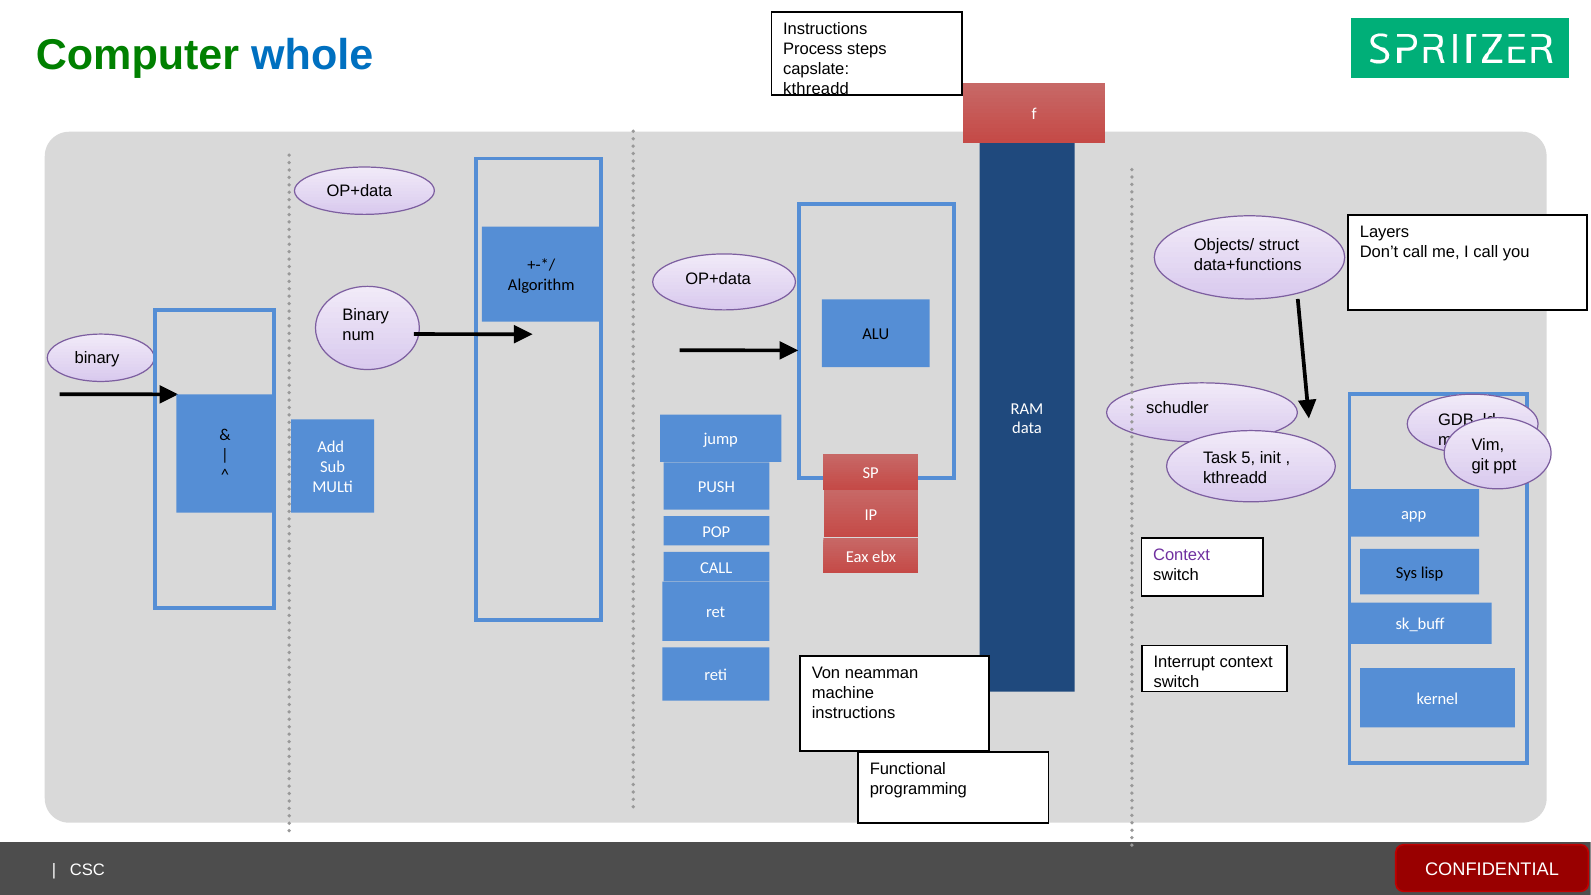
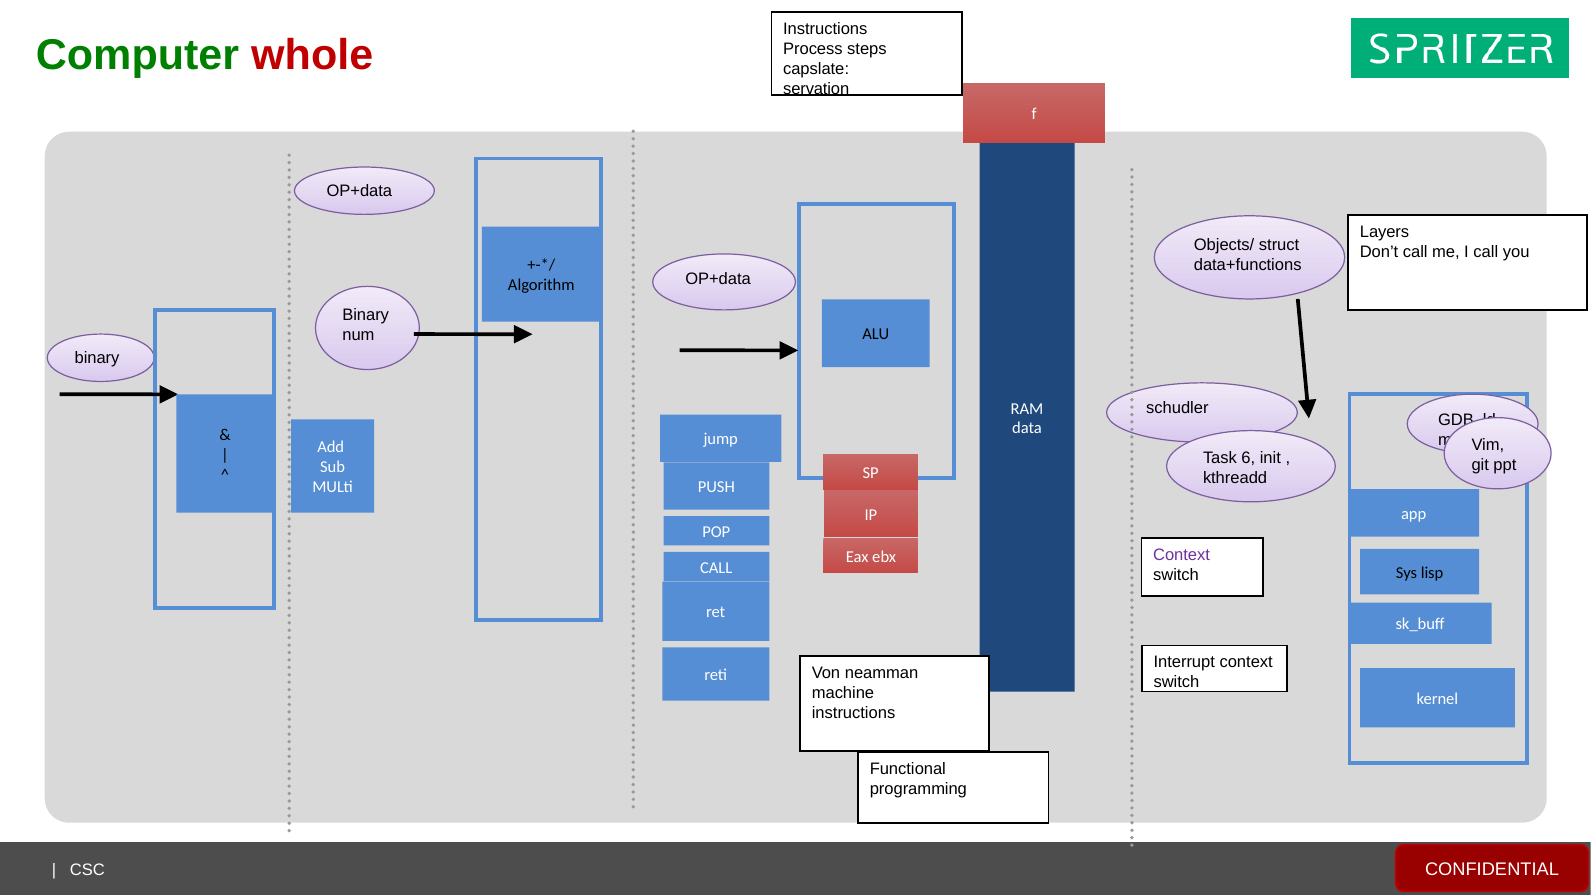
whole colour: blue -> red
kthreadd at (816, 89): kthreadd -> servation
5: 5 -> 6
